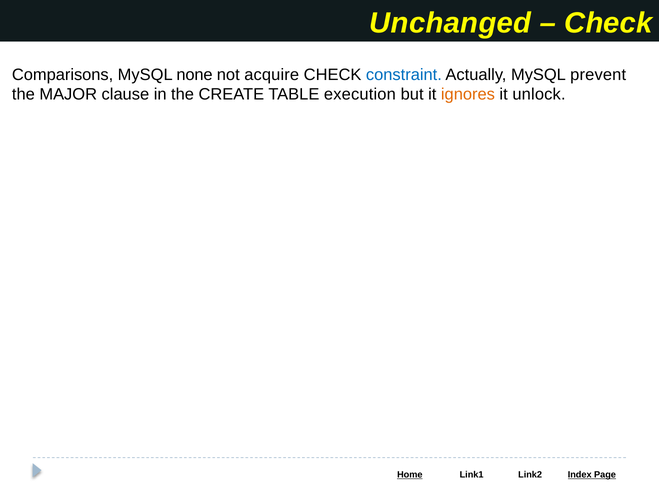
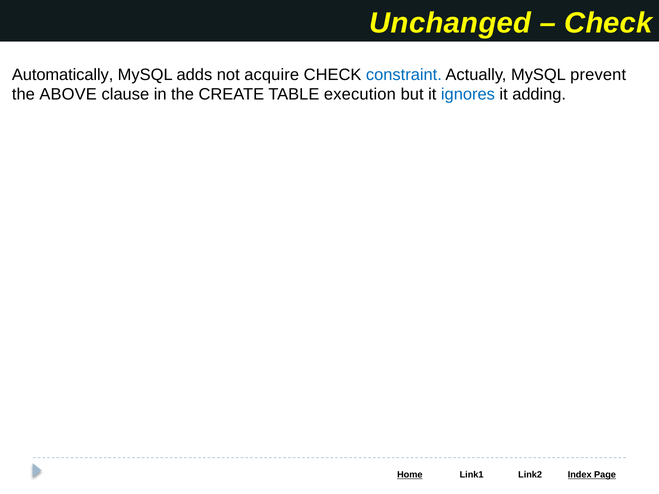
Comparisons: Comparisons -> Automatically
none: none -> adds
MAJOR: MAJOR -> ABOVE
ignores colour: orange -> blue
unlock: unlock -> adding
